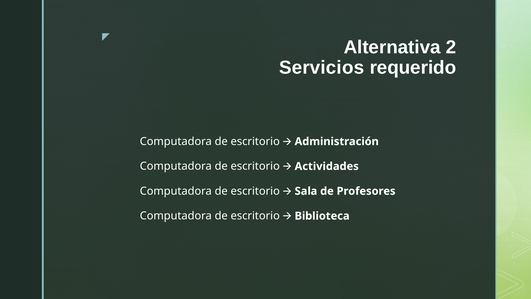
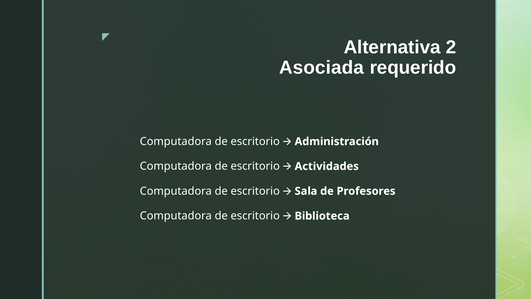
Servicios: Servicios -> Asociada
